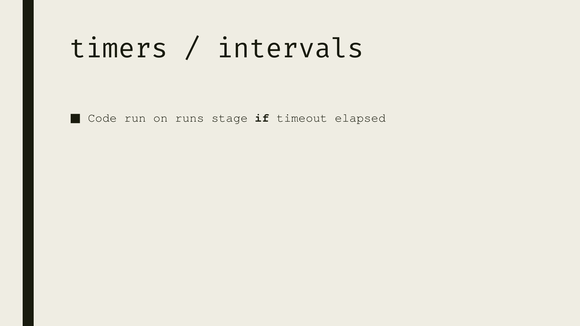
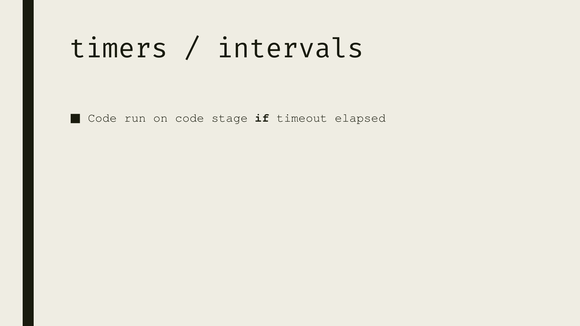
on runs: runs -> code
